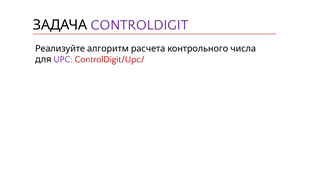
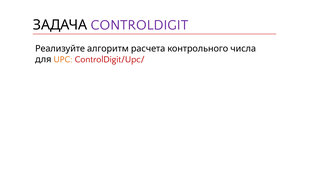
UPC colour: purple -> orange
